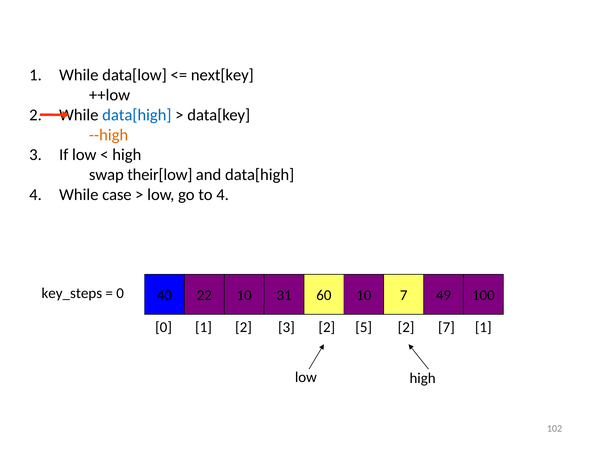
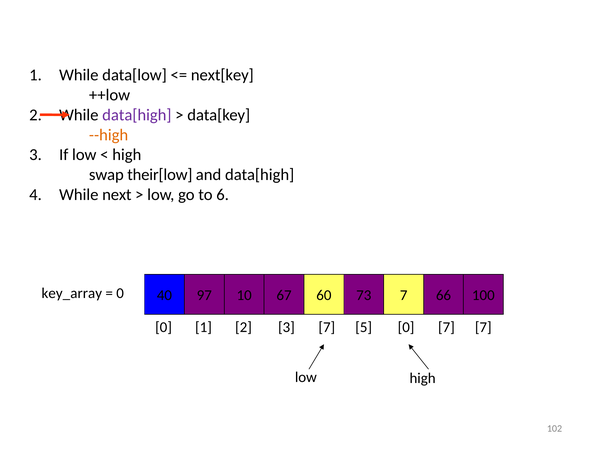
data[high at (137, 115) colour: blue -> purple
case: case -> next
to 4: 4 -> 6
key_steps: key_steps -> key_array
22: 22 -> 97
31: 31 -> 67
60 10: 10 -> 73
49: 49 -> 66
3 2: 2 -> 7
5 2: 2 -> 0
7 1: 1 -> 7
